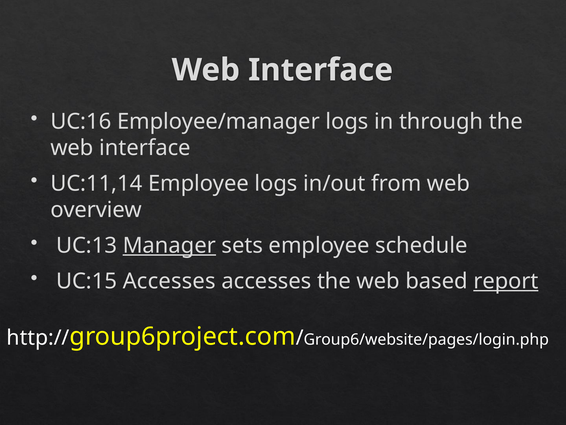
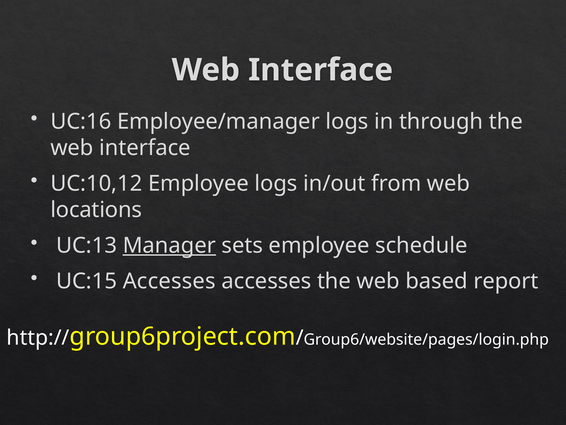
UC:11,14: UC:11,14 -> UC:10,12
overview: overview -> locations
report underline: present -> none
